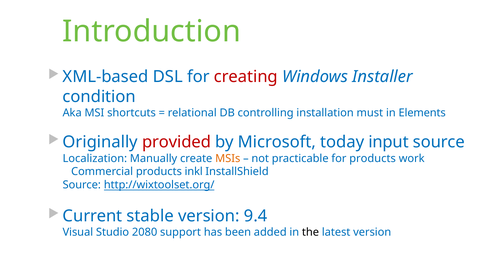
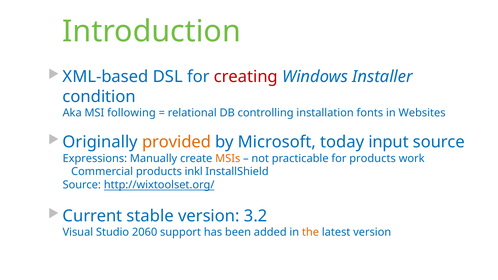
shortcuts: shortcuts -> following
must: must -> fonts
Elements: Elements -> Websites
provided colour: red -> orange
Localization: Localization -> Expressions
9.4: 9.4 -> 3.2
2080: 2080 -> 2060
the colour: black -> orange
